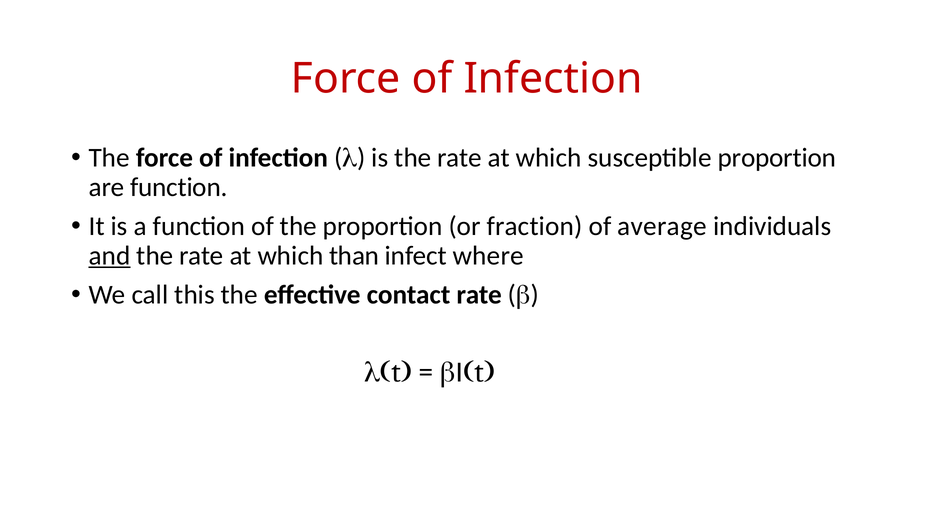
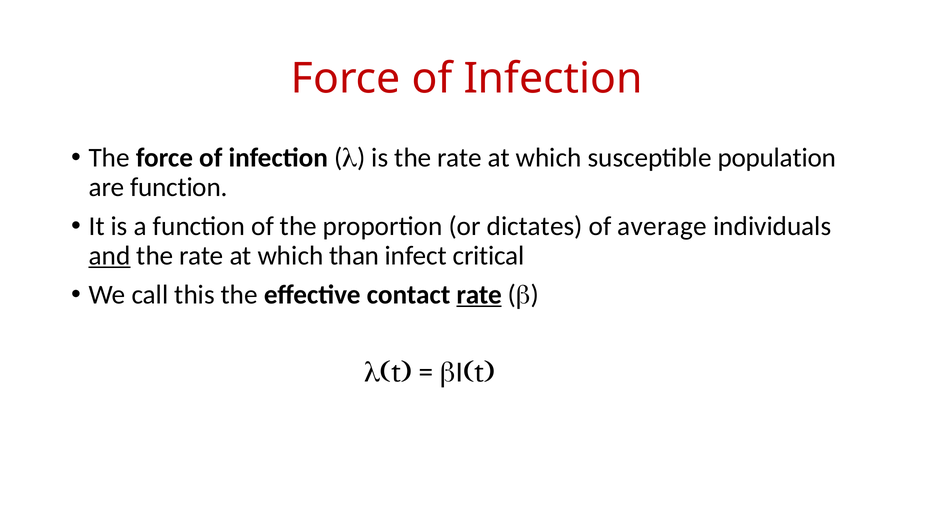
susceptible proportion: proportion -> population
fraction: fraction -> dictates
where: where -> critical
rate at (479, 295) underline: none -> present
